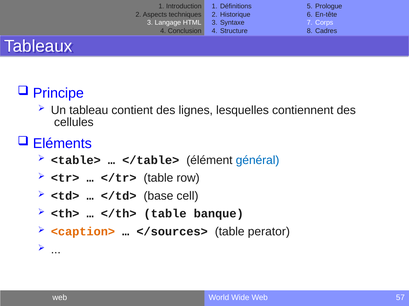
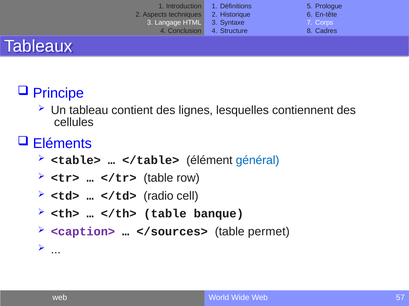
base: base -> radio
<caption> colour: orange -> purple
perator: perator -> permet
